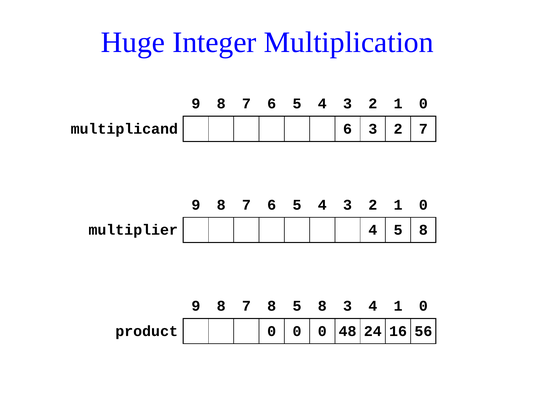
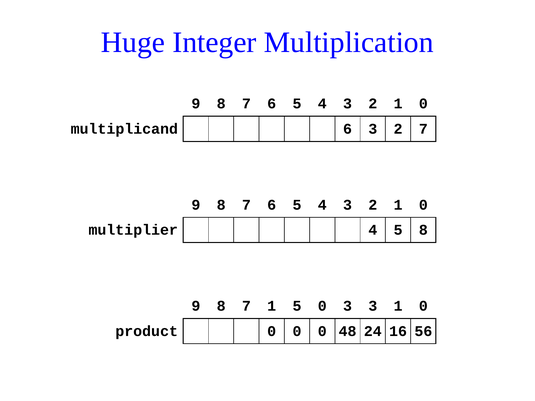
7 8: 8 -> 1
8 at (322, 306): 8 -> 0
3 4: 4 -> 3
